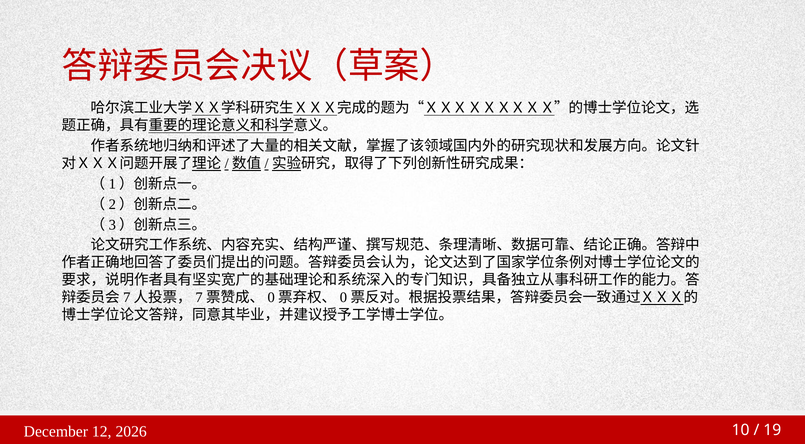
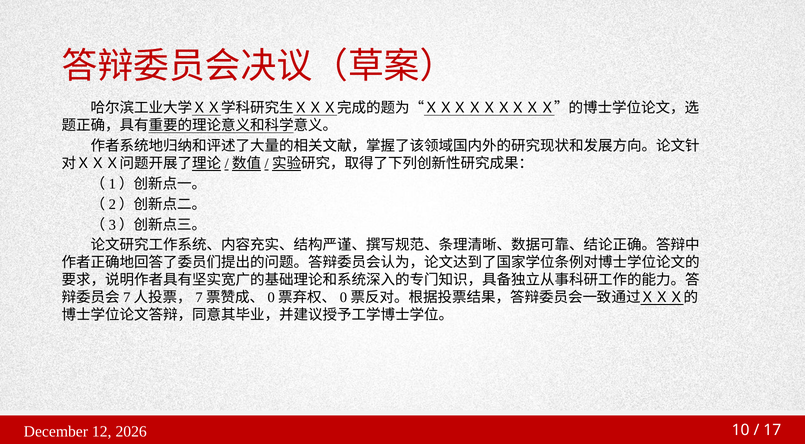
19: 19 -> 17
